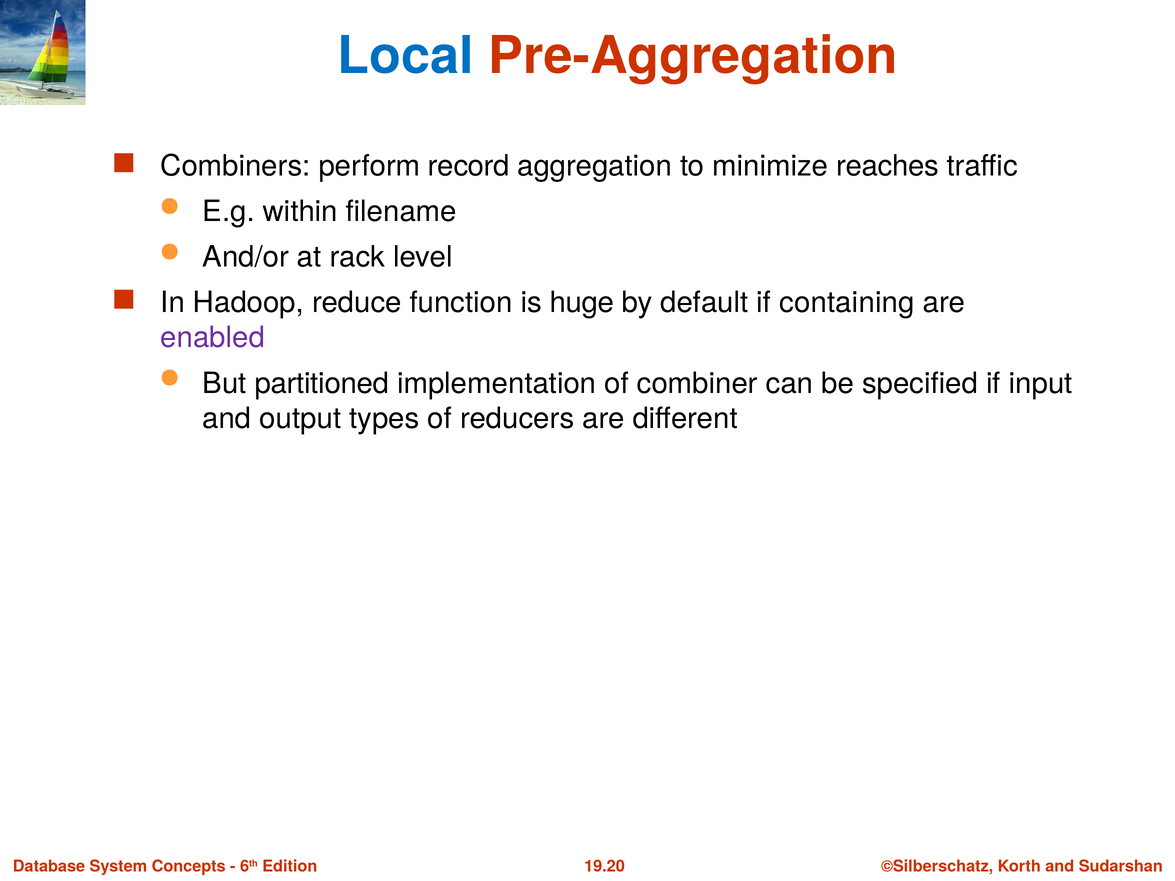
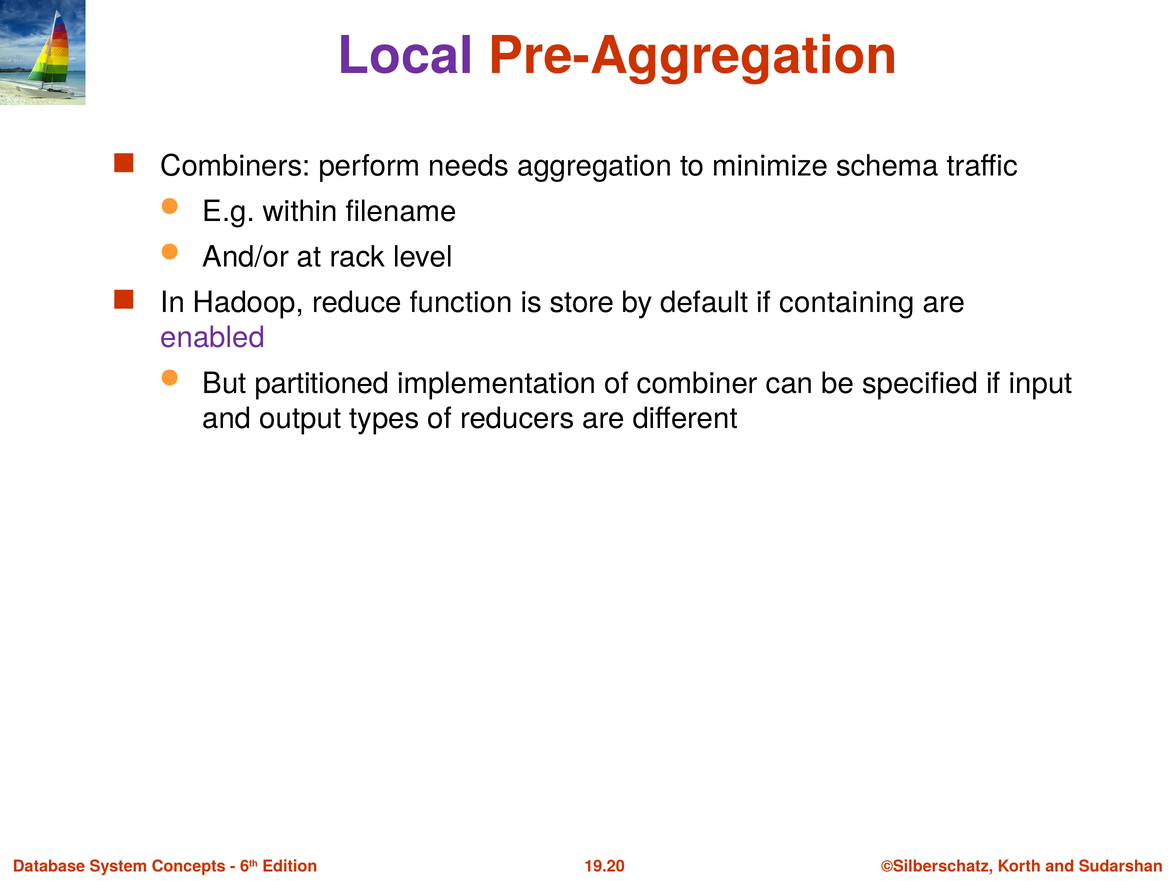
Local colour: blue -> purple
record: record -> needs
reaches: reaches -> schema
huge: huge -> store
